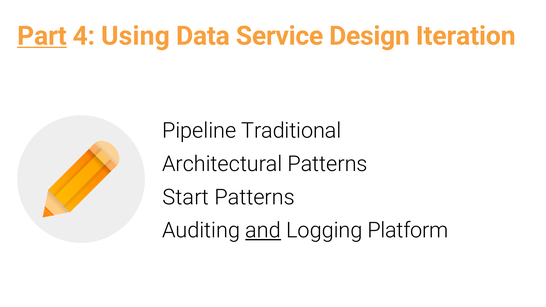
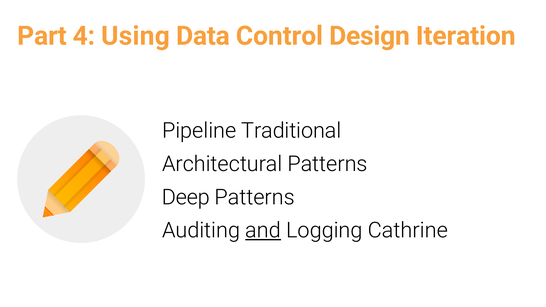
Part underline: present -> none
Service: Service -> Control
Start: Start -> Deep
Platform: Platform -> Cathrine
